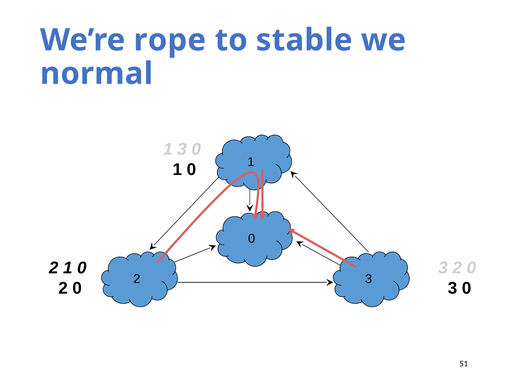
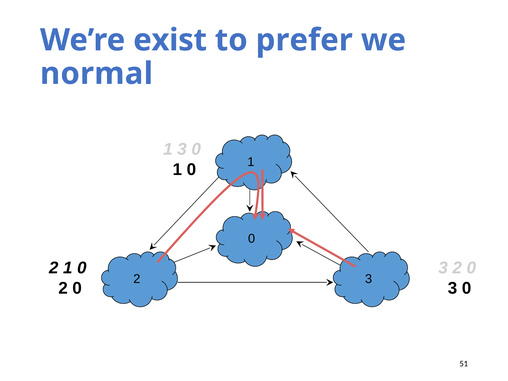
rope: rope -> exist
stable: stable -> prefer
